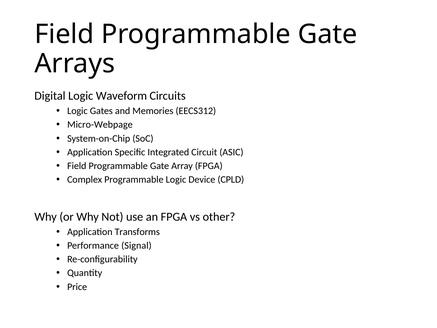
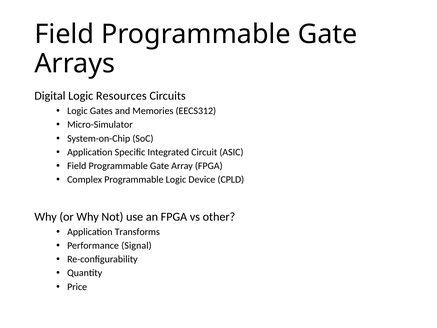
Waveform: Waveform -> Resources
Micro-Webpage: Micro-Webpage -> Micro-Simulator
